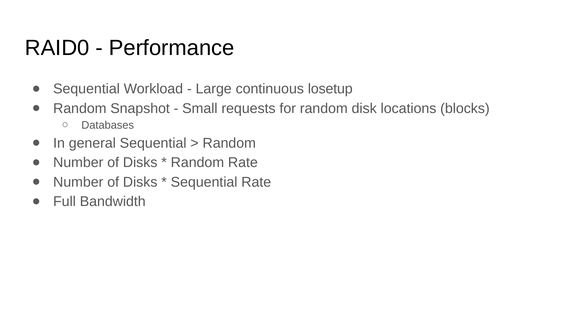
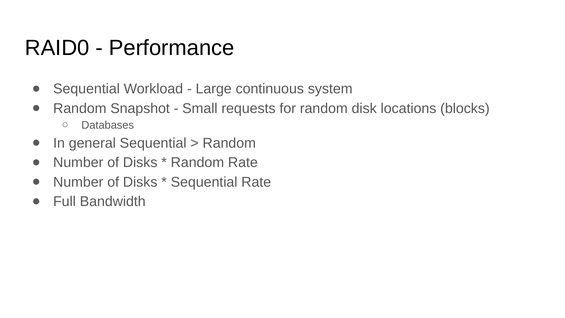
losetup: losetup -> system
